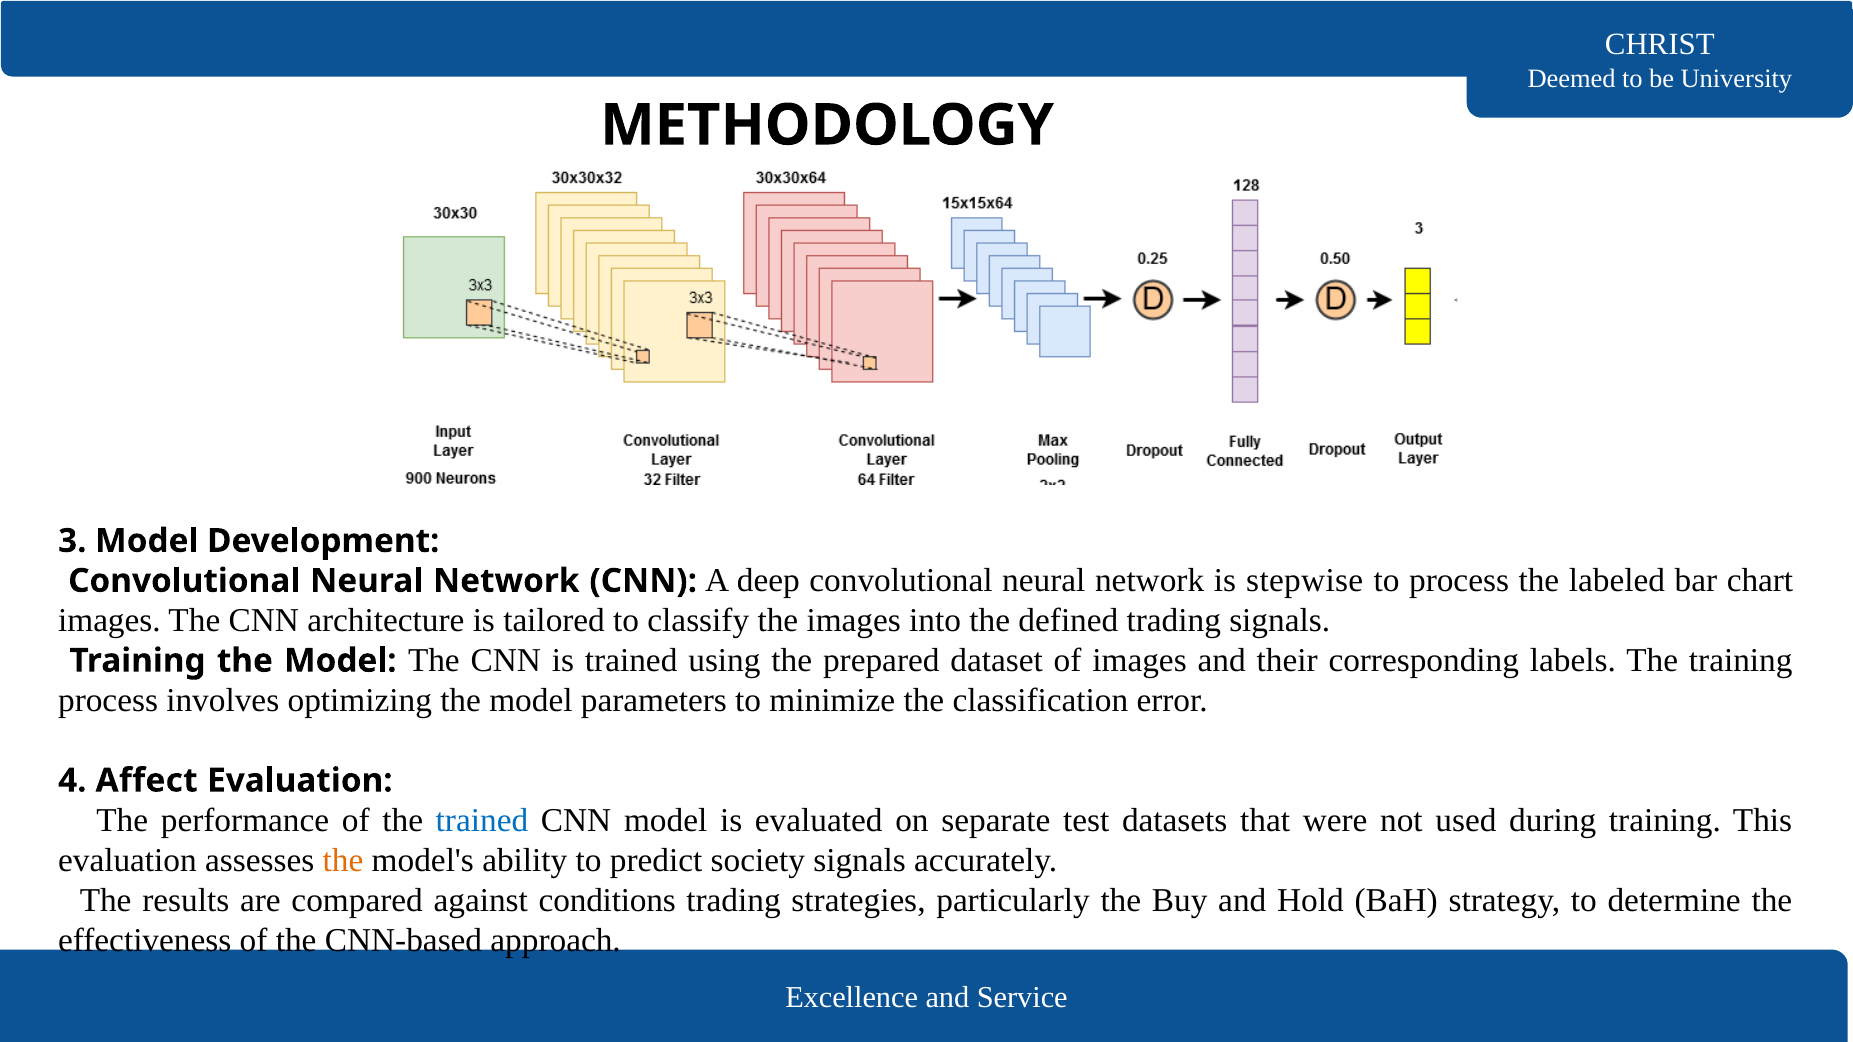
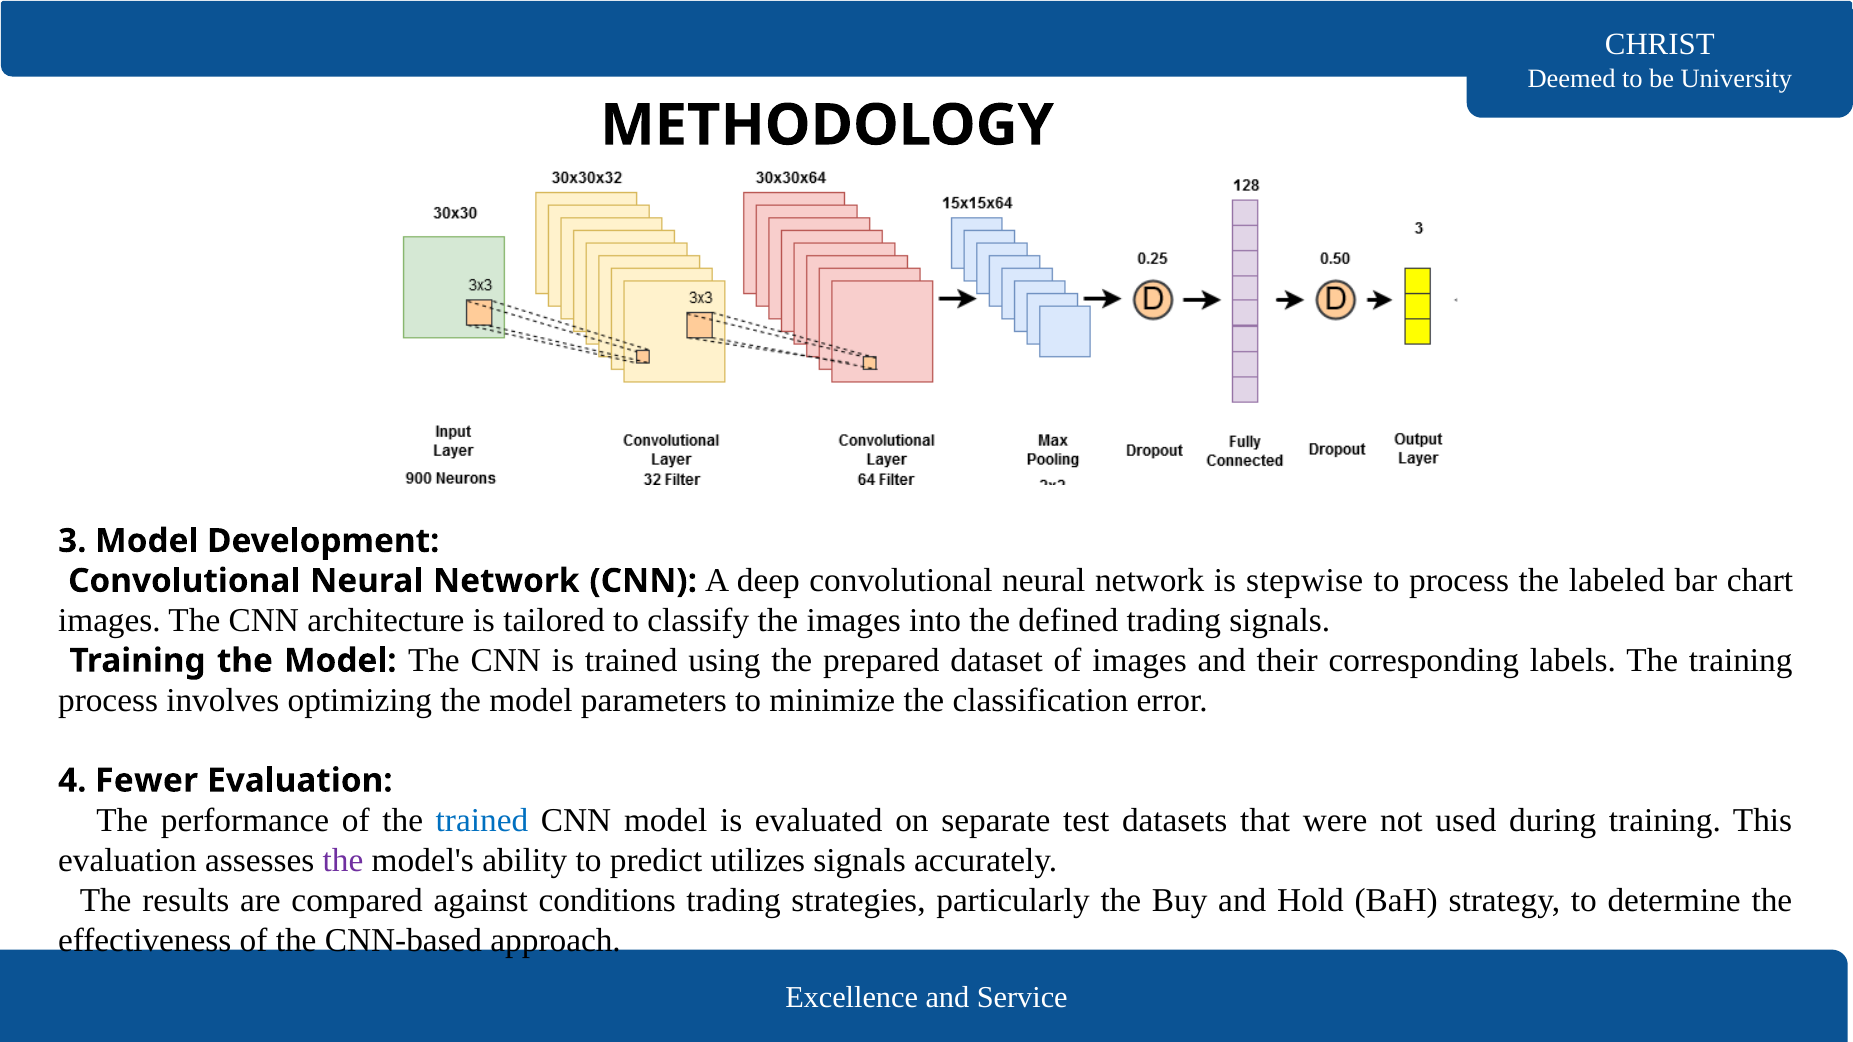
Affect: Affect -> Fewer
the at (343, 861) colour: orange -> purple
society: society -> utilizes
